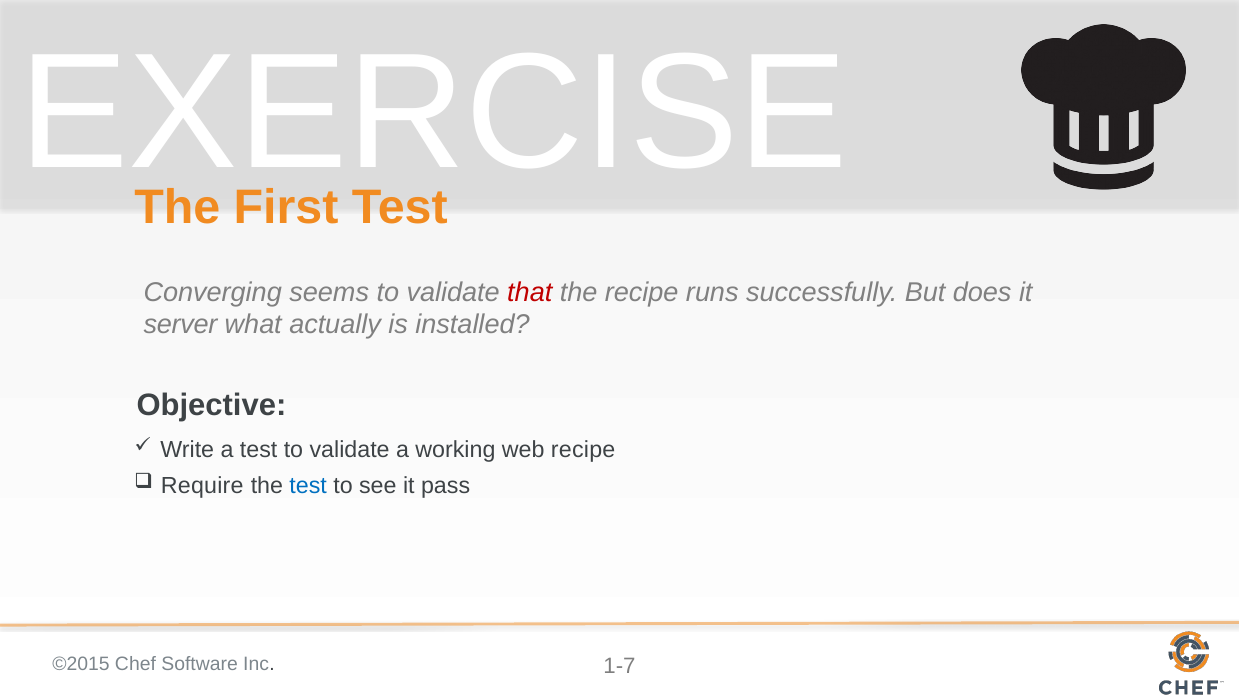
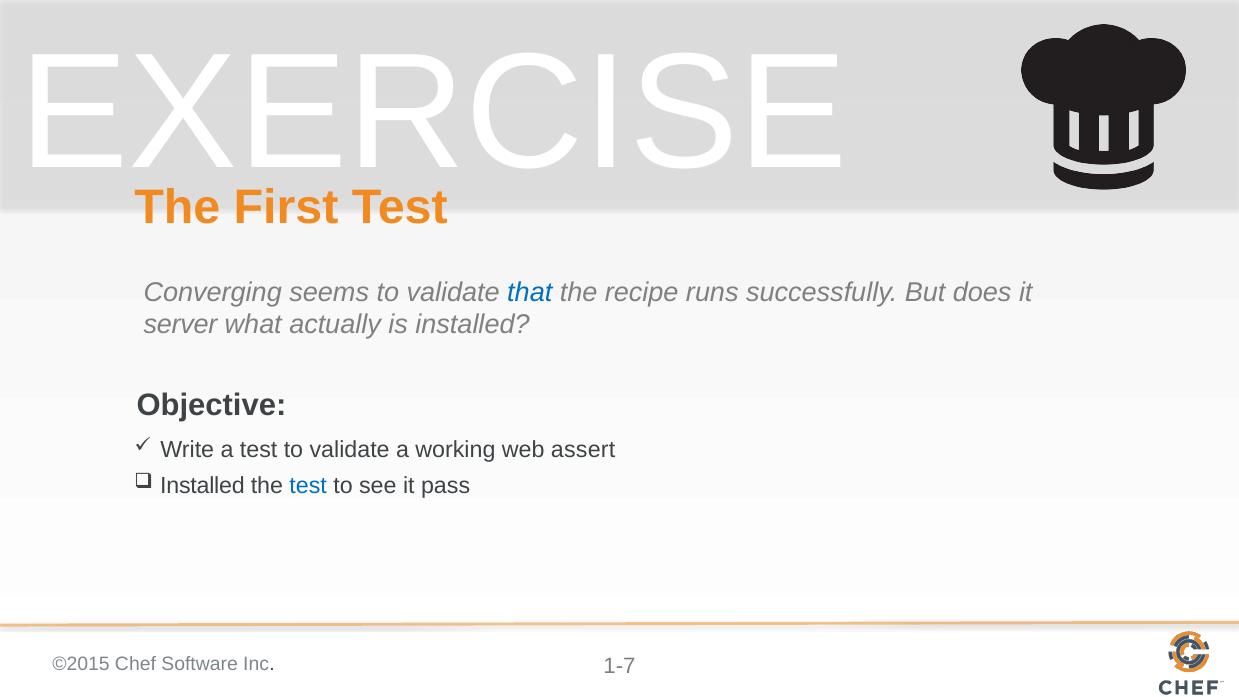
that colour: red -> blue
web recipe: recipe -> assert
Require at (202, 485): Require -> Installed
